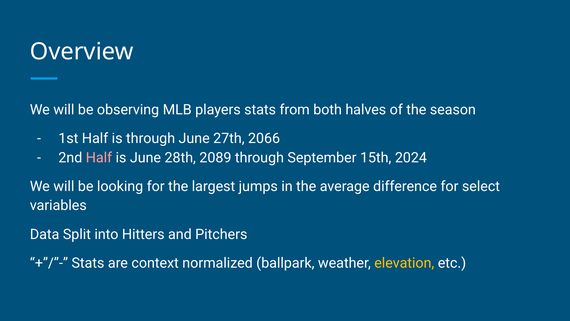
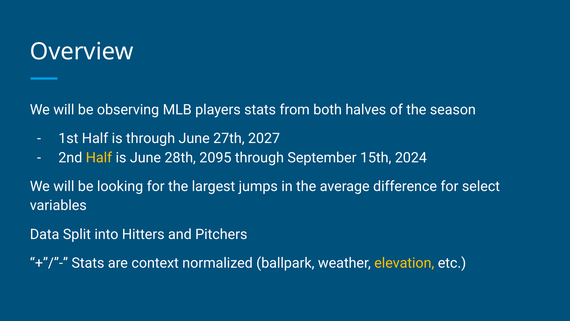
2066: 2066 -> 2027
Half at (99, 157) colour: pink -> yellow
2089: 2089 -> 2095
